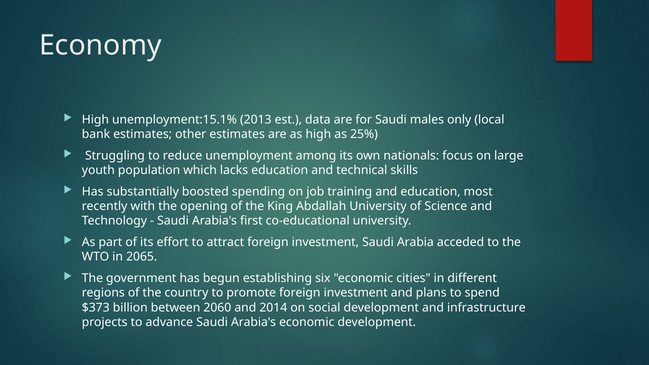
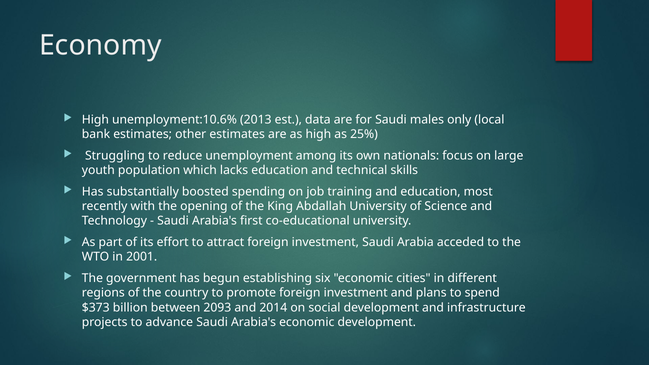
unemployment:15.1%: unemployment:15.1% -> unemployment:10.6%
2065: 2065 -> 2001
2060: 2060 -> 2093
